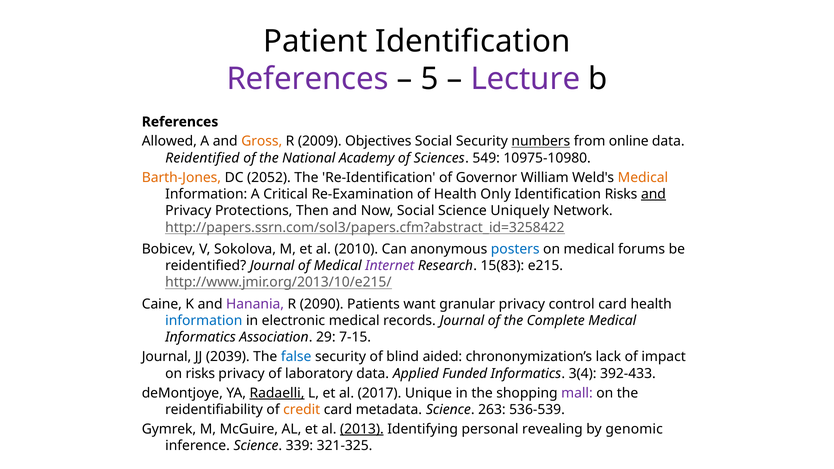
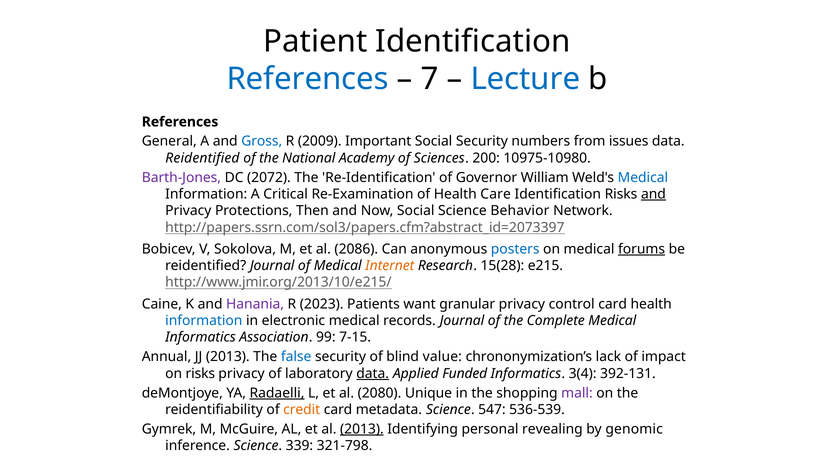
References at (308, 79) colour: purple -> blue
5: 5 -> 7
Lecture colour: purple -> blue
Allowed: Allowed -> General
Gross colour: orange -> blue
Objectives: Objectives -> Important
numbers underline: present -> none
online: online -> issues
549: 549 -> 200
Barth-Jones colour: orange -> purple
2052: 2052 -> 2072
Medical at (643, 177) colour: orange -> blue
Only: Only -> Care
Uniquely: Uniquely -> Behavior
http://papers.ssrn.com/sol3/papers.cfm?abstract_id=3258422: http://papers.ssrn.com/sol3/papers.cfm?abstract_id=3258422 -> http://papers.ssrn.com/sol3/papers.cfm?abstract_id=2073397
2010: 2010 -> 2086
forums underline: none -> present
Internet colour: purple -> orange
15(83: 15(83 -> 15(28
2090: 2090 -> 2023
29: 29 -> 99
Journal at (167, 357): Journal -> Annual
JJ 2039: 2039 -> 2013
aided: aided -> value
data at (373, 374) underline: none -> present
392-433: 392-433 -> 392-131
2017: 2017 -> 2080
263: 263 -> 547
321-325: 321-325 -> 321-798
